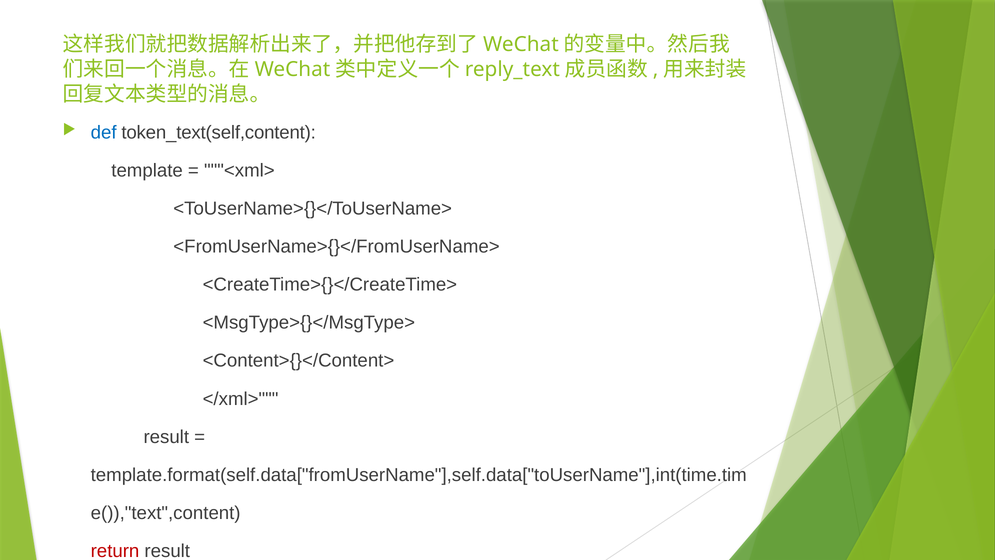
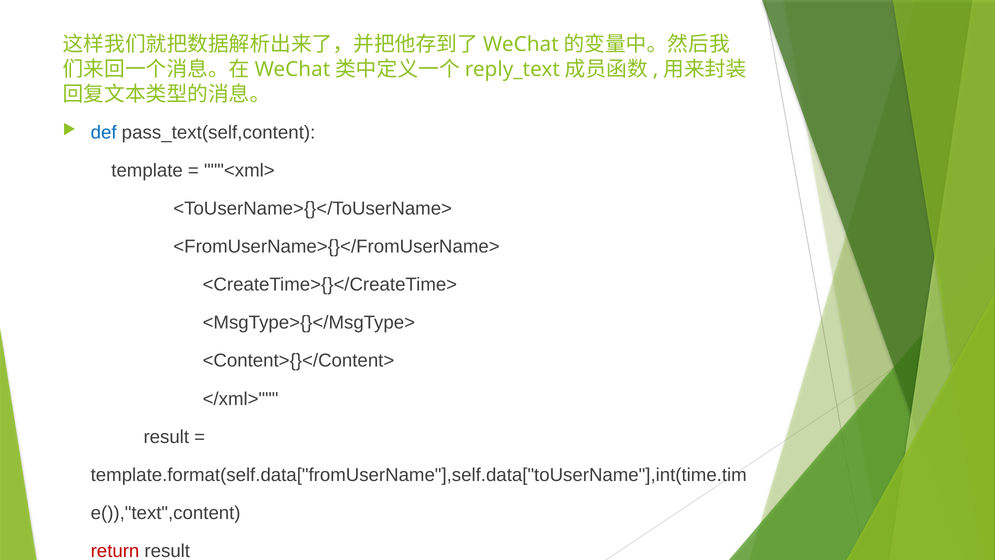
token_text(self,content: token_text(self,content -> pass_text(self,content
